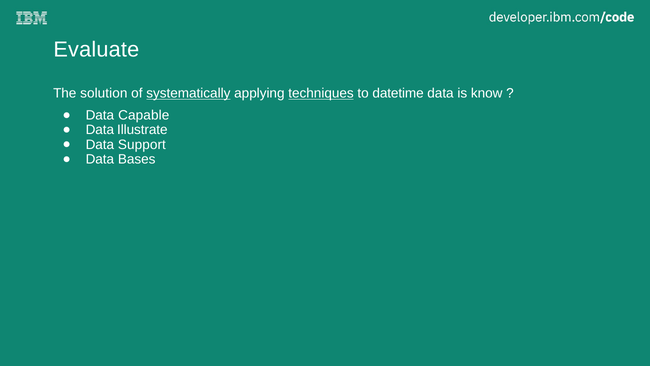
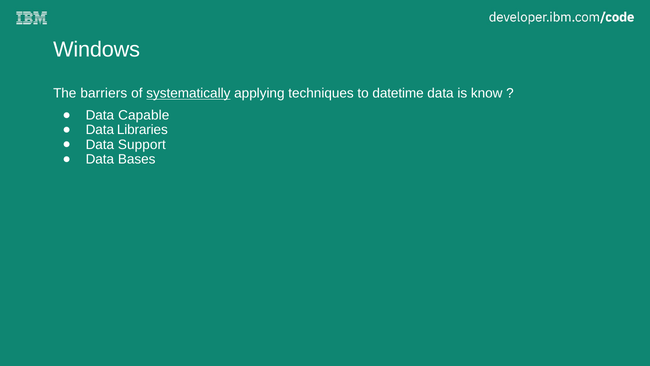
Evaluate: Evaluate -> Windows
solution: solution -> barriers
techniques underline: present -> none
Illustrate: Illustrate -> Libraries
